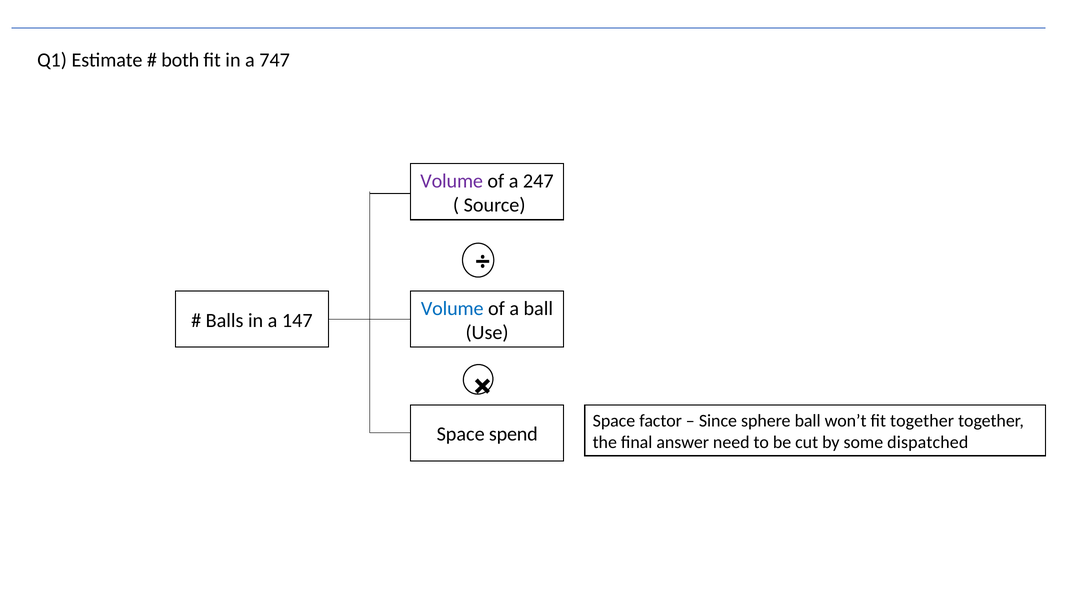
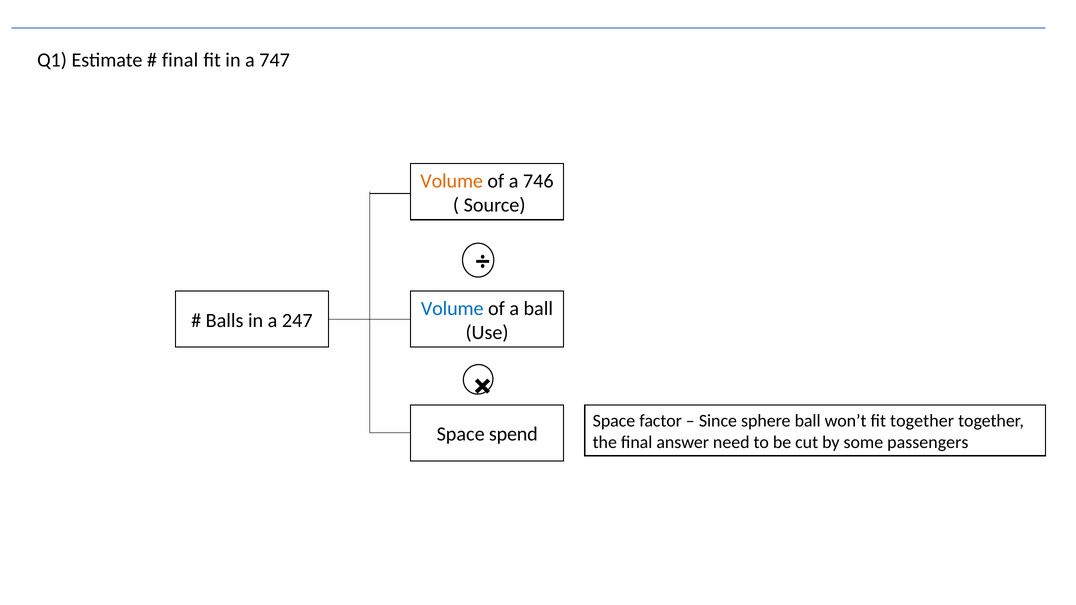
both at (180, 60): both -> final
Volume at (452, 181) colour: purple -> orange
247: 247 -> 746
147: 147 -> 247
dispatched: dispatched -> passengers
